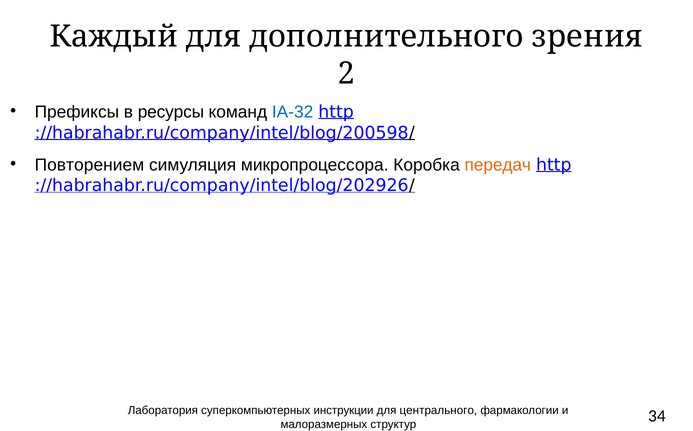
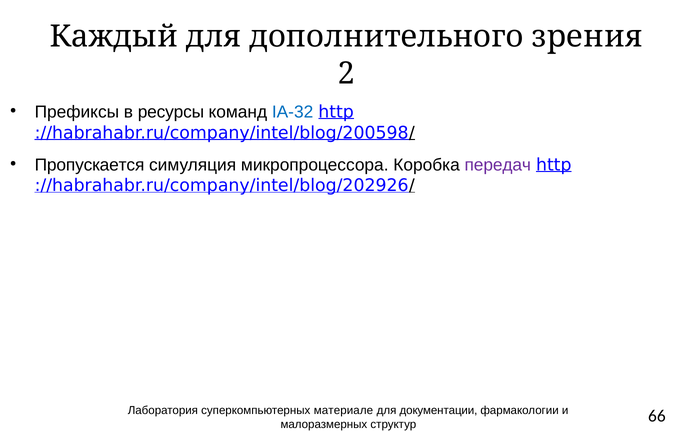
Повторением: Повторением -> Пропускается
передач colour: orange -> purple
инструкции: инструкции -> материале
центрального: центрального -> документации
34: 34 -> 66
